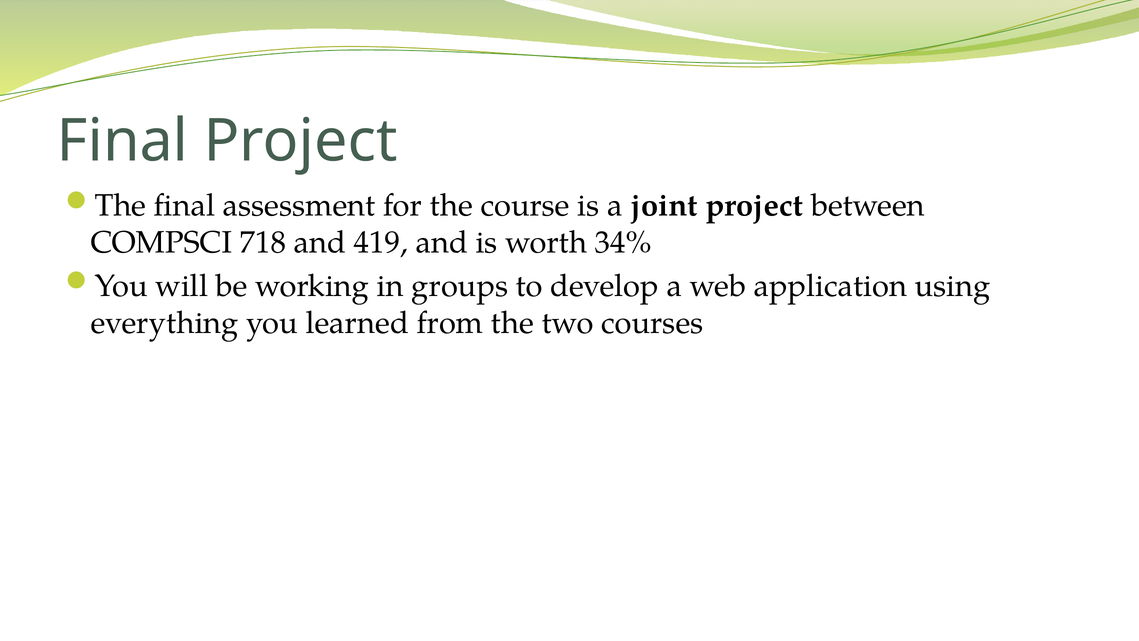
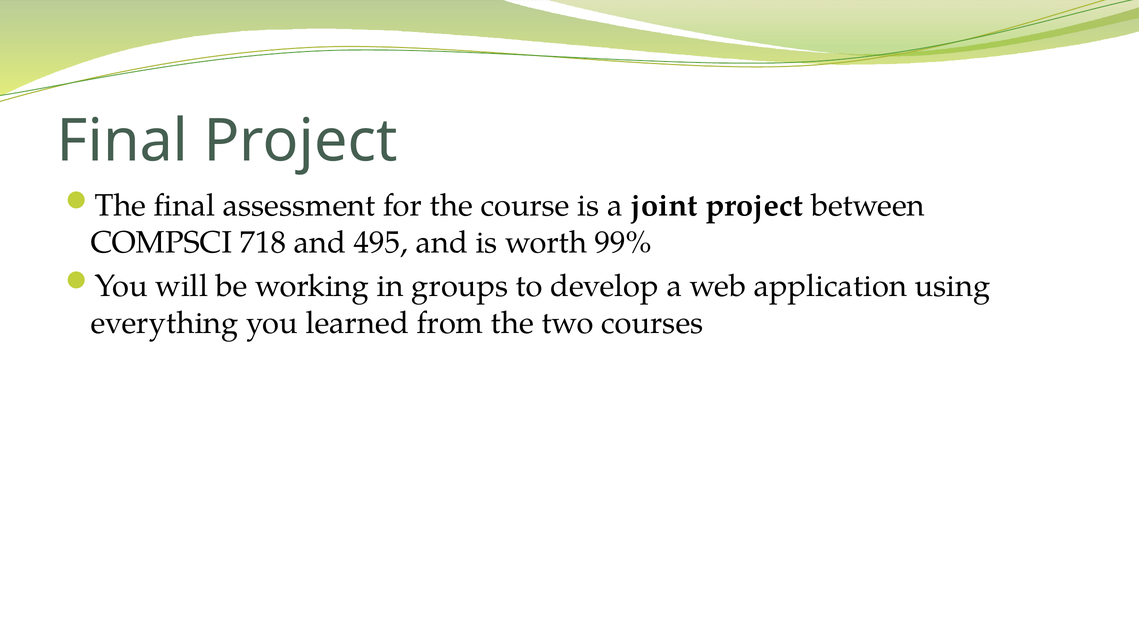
419: 419 -> 495
34%: 34% -> 99%
